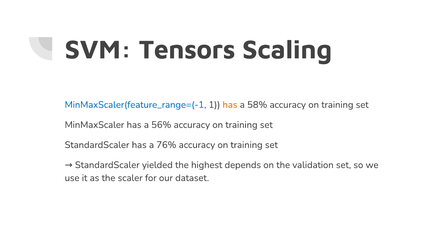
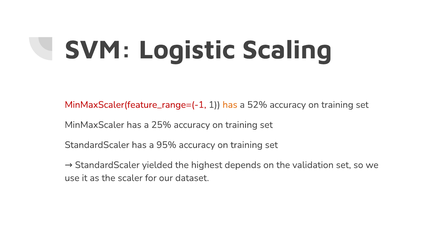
Tensors: Tensors -> Logistic
MinMaxScaler(feature_range=(-1 colour: blue -> red
58%: 58% -> 52%
56%: 56% -> 25%
76%: 76% -> 95%
